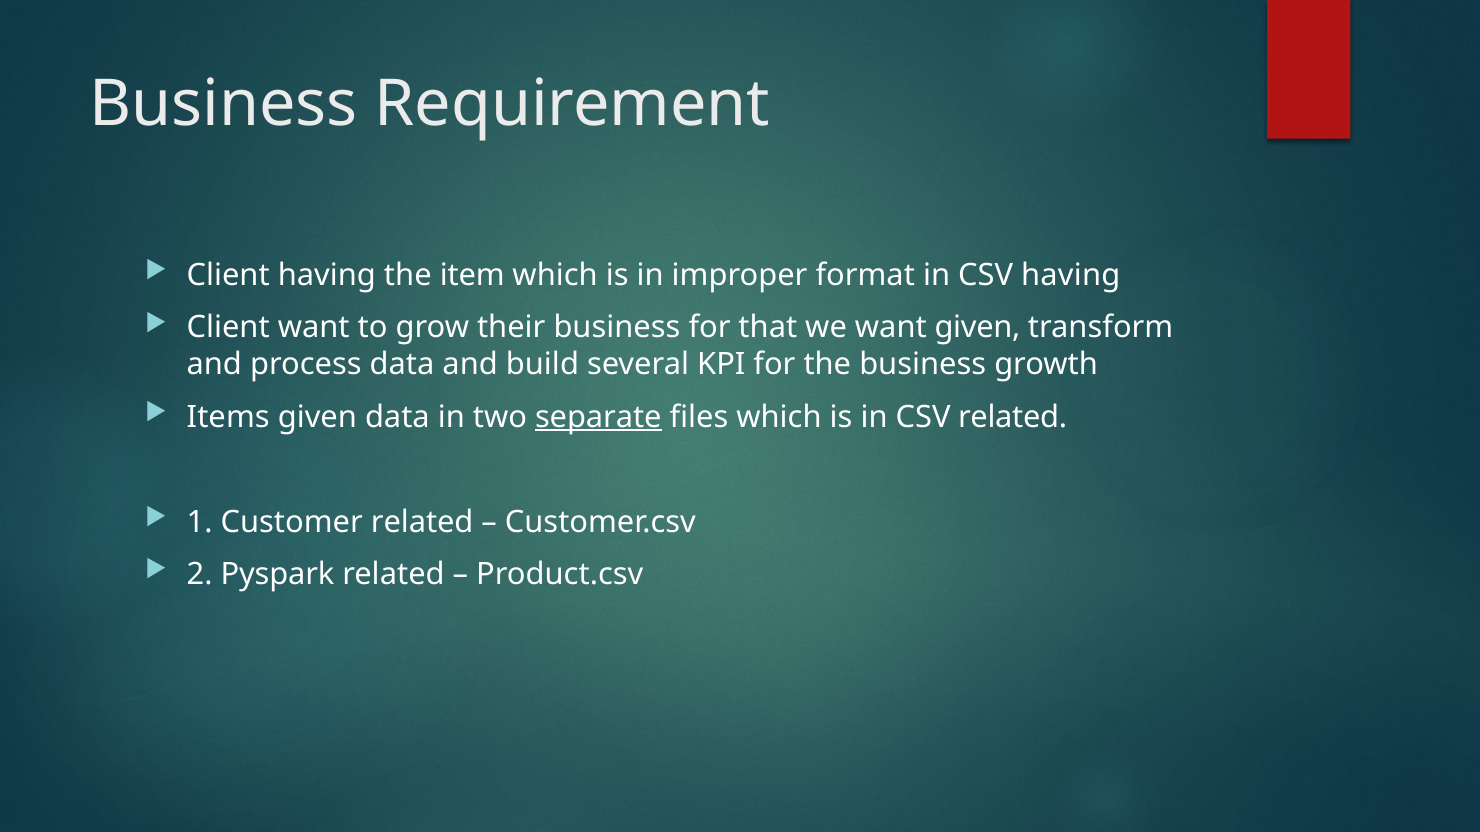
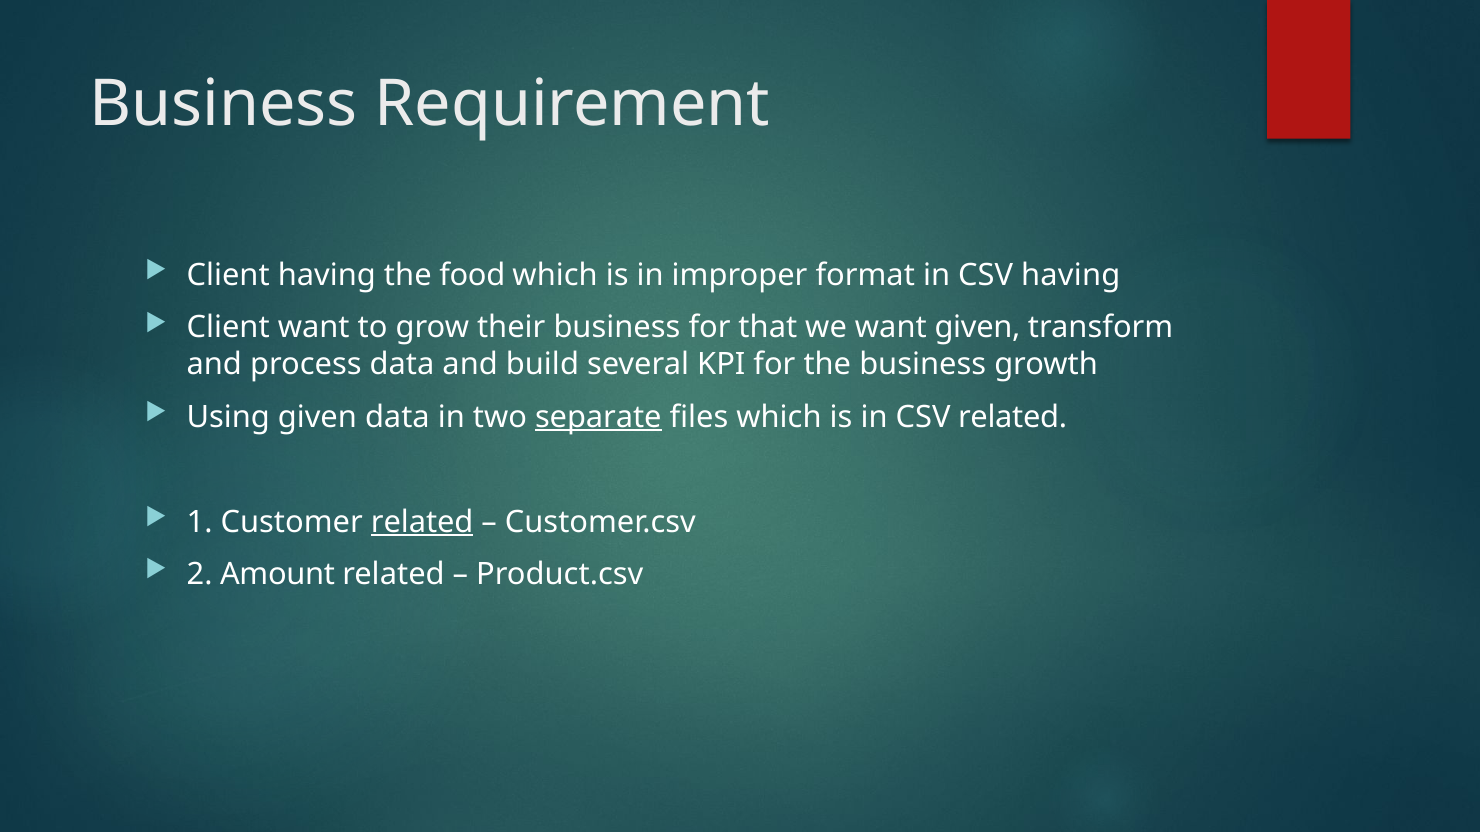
item: item -> food
Items: Items -> Using
related at (422, 522) underline: none -> present
Pyspark: Pyspark -> Amount
